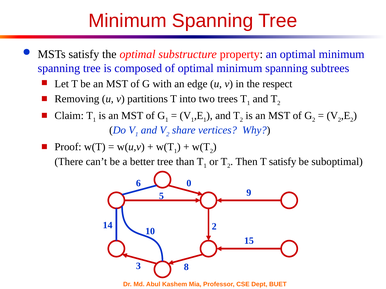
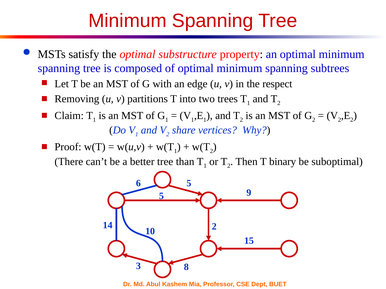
T satisfy: satisfy -> binary
6 0: 0 -> 5
